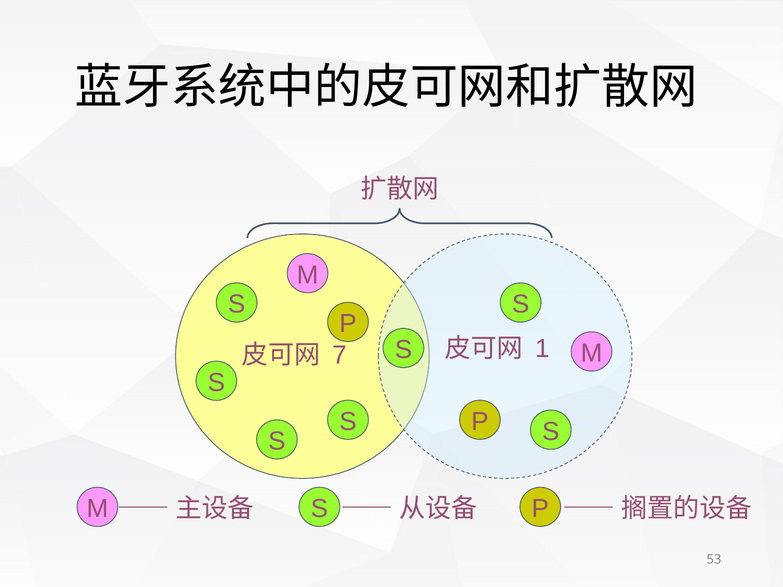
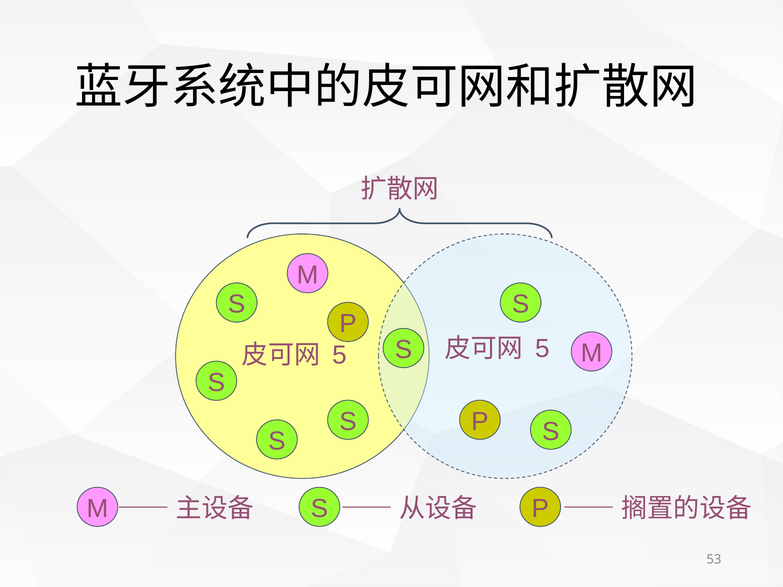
1 at (542, 349): 1 -> 5
7 at (339, 355): 7 -> 5
